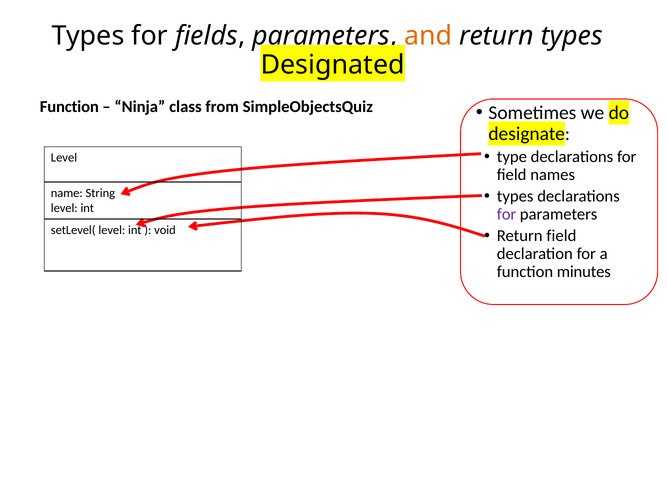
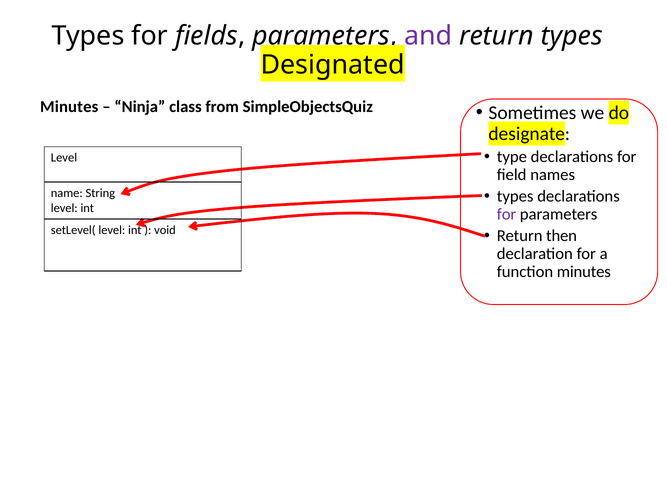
and colour: orange -> purple
Function at (69, 107): Function -> Minutes
Return field: field -> then
